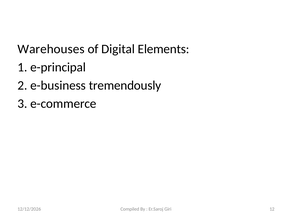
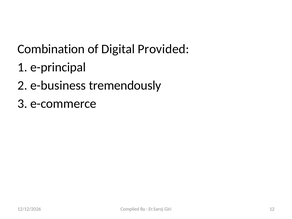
Warehouses: Warehouses -> Combination
Elements: Elements -> Provided
